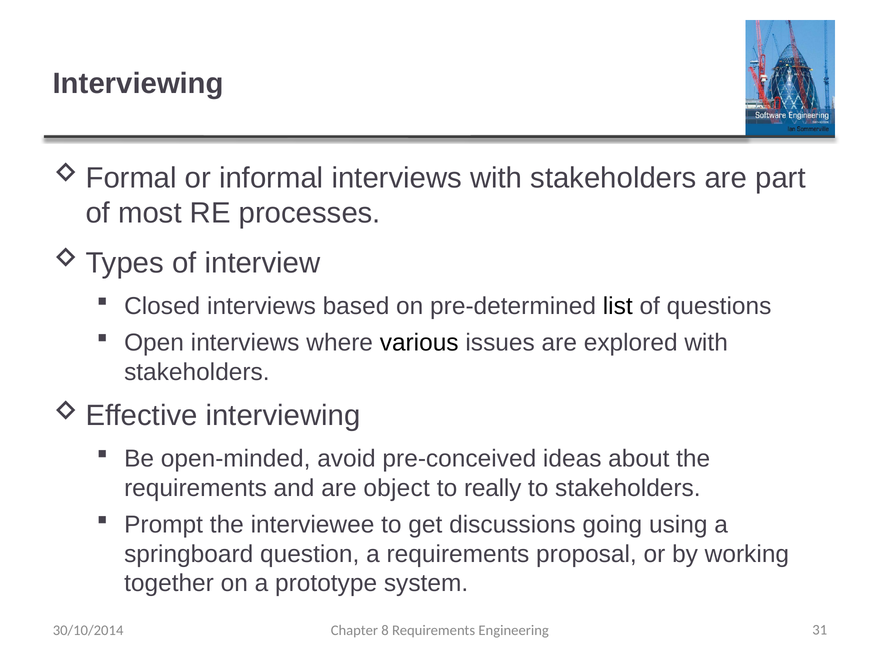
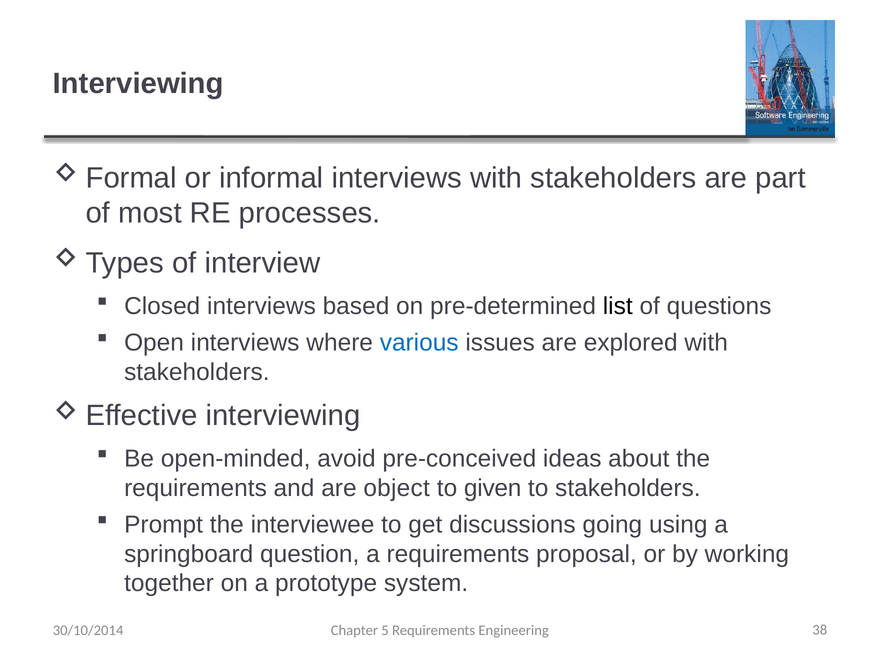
various colour: black -> blue
really: really -> given
8: 8 -> 5
31: 31 -> 38
